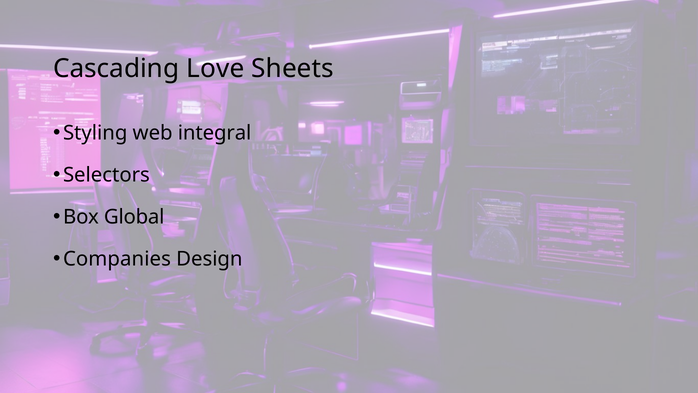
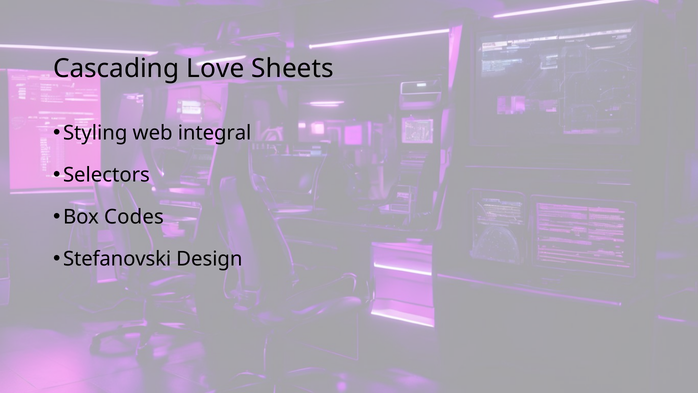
Global: Global -> Codes
Companies: Companies -> Stefanovski
